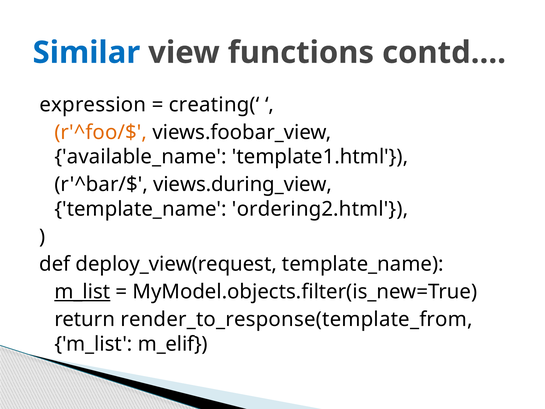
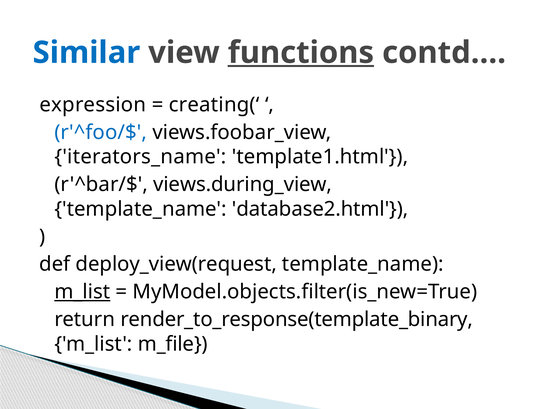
functions underline: none -> present
r'^foo/$ colour: orange -> blue
available_name: available_name -> iterators_name
ordering2.html: ordering2.html -> database2.html
render_to_response(template_from: render_to_response(template_from -> render_to_response(template_binary
m_elif: m_elif -> m_file
